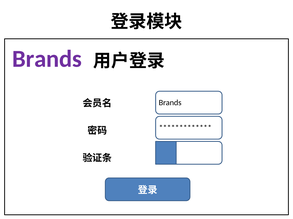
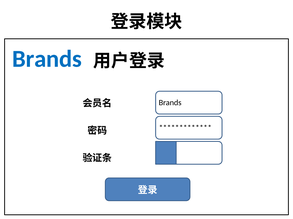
Brands at (47, 59) colour: purple -> blue
